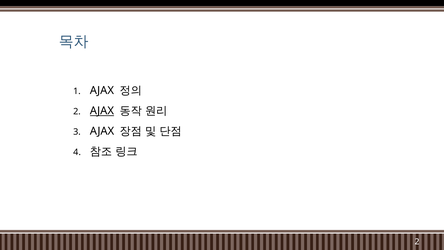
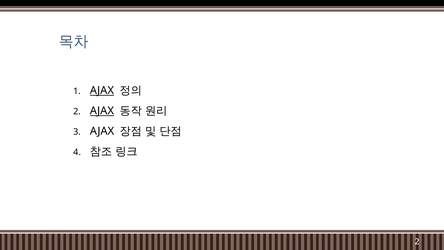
AJAX at (102, 91) underline: none -> present
